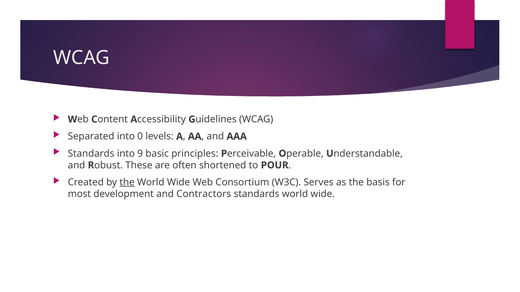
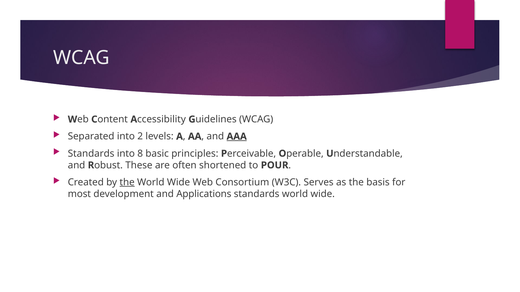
0: 0 -> 2
AAA underline: none -> present
9: 9 -> 8
Contractors: Contractors -> Applications
